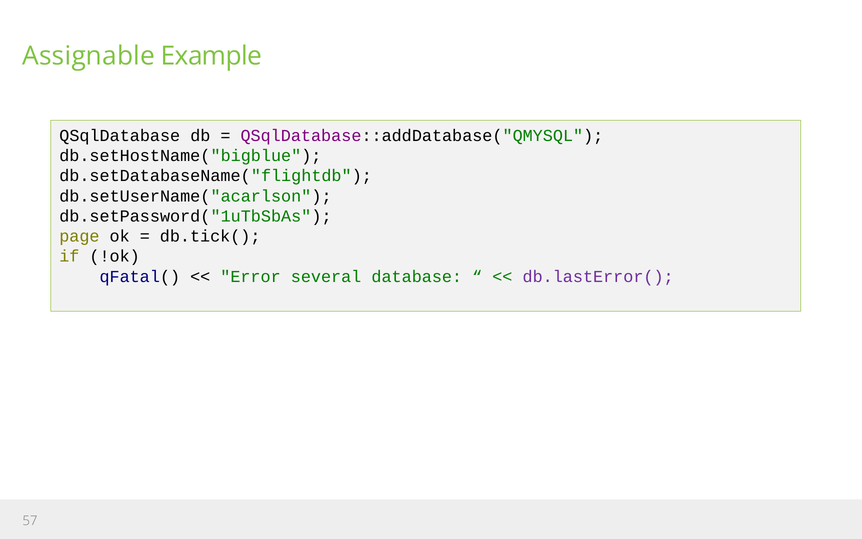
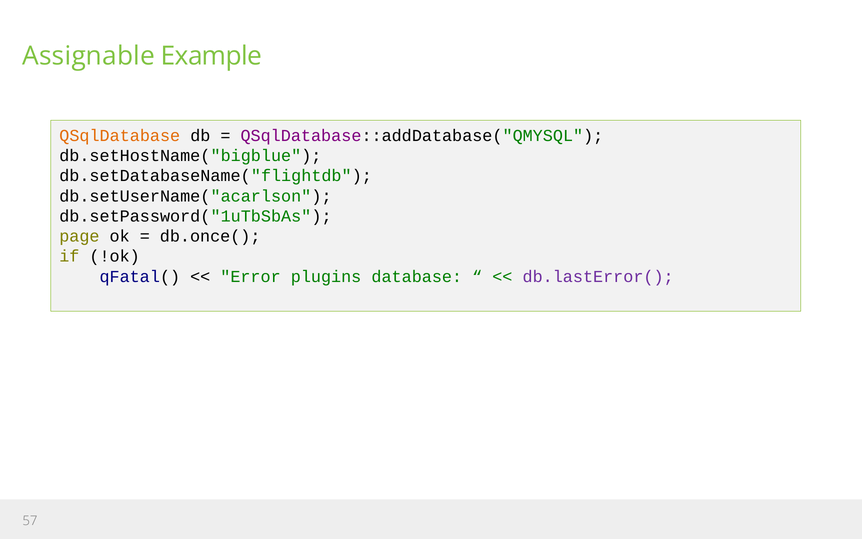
QSqlDatabase colour: black -> orange
db.tick(: db.tick( -> db.once(
several: several -> plugins
